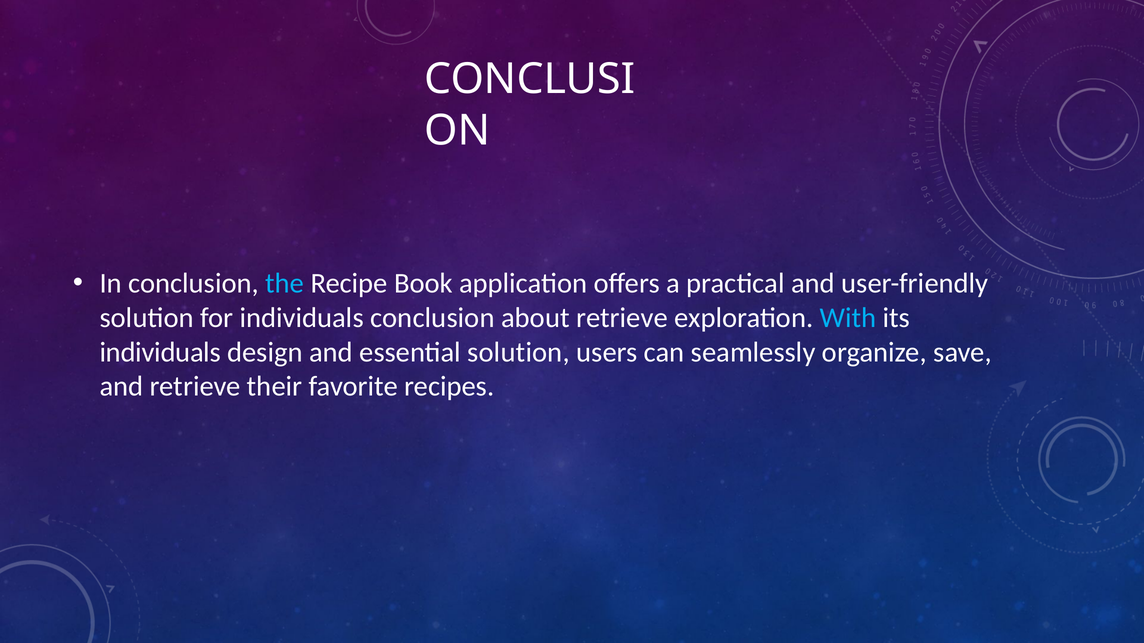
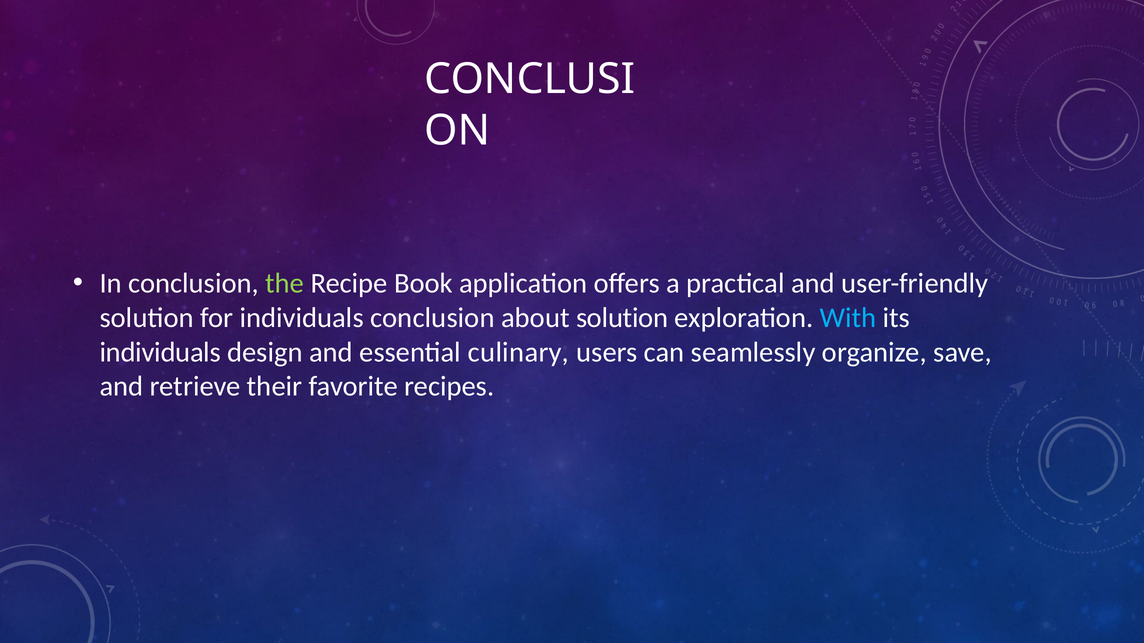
the colour: light blue -> light green
about retrieve: retrieve -> solution
essential solution: solution -> culinary
